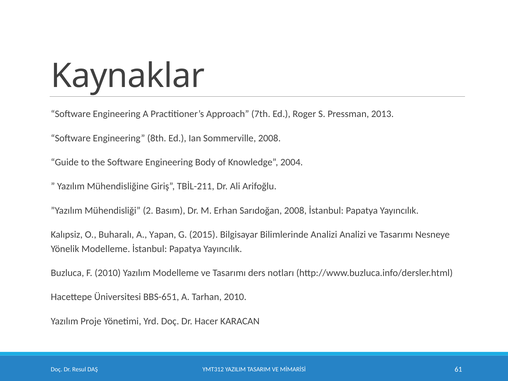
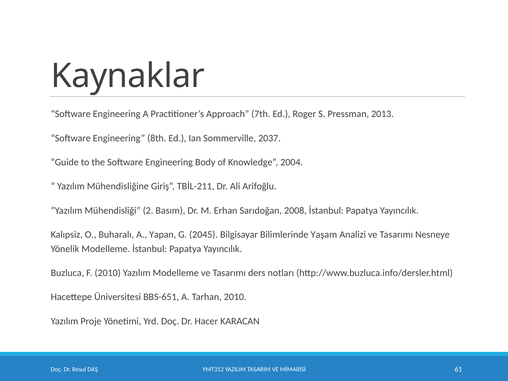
Sommerville 2008: 2008 -> 2037
2015: 2015 -> 2045
Bilimlerinde Analizi: Analizi -> Yaşam
